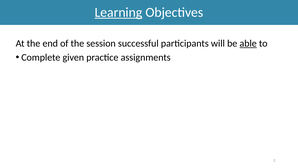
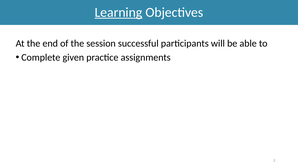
able underline: present -> none
